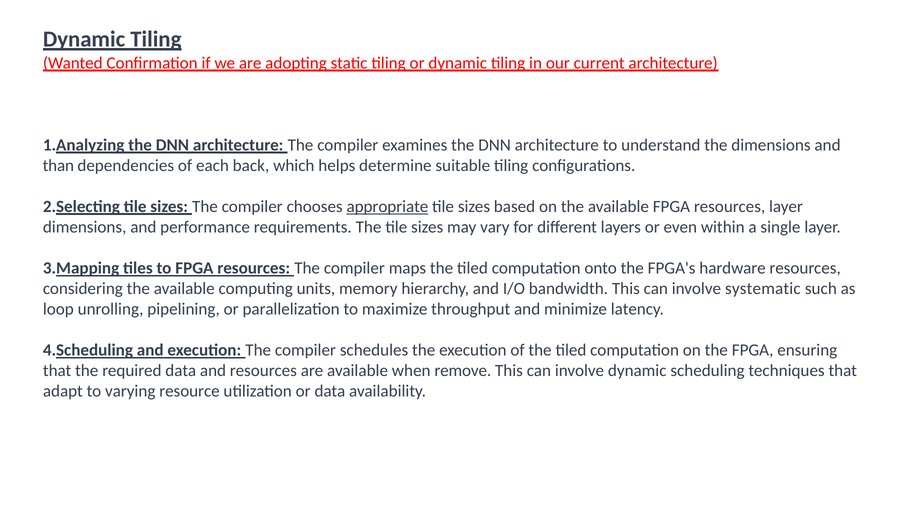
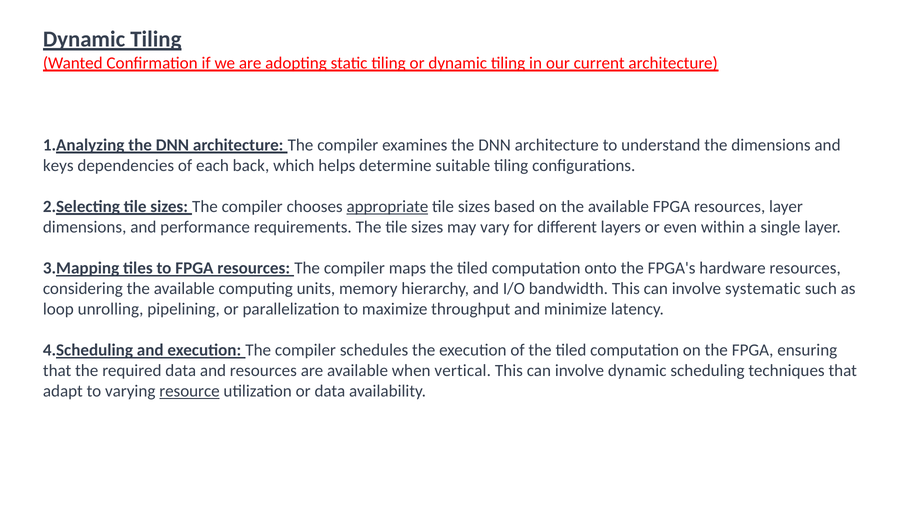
than: than -> keys
remove: remove -> vertical
resource underline: none -> present
